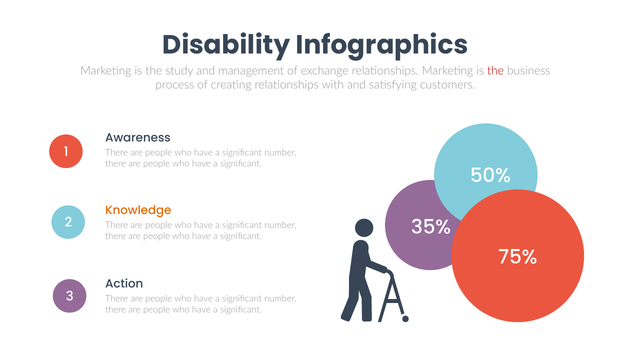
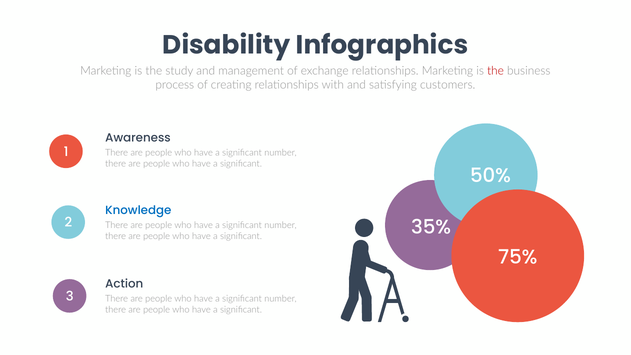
Knowledge colour: orange -> blue
